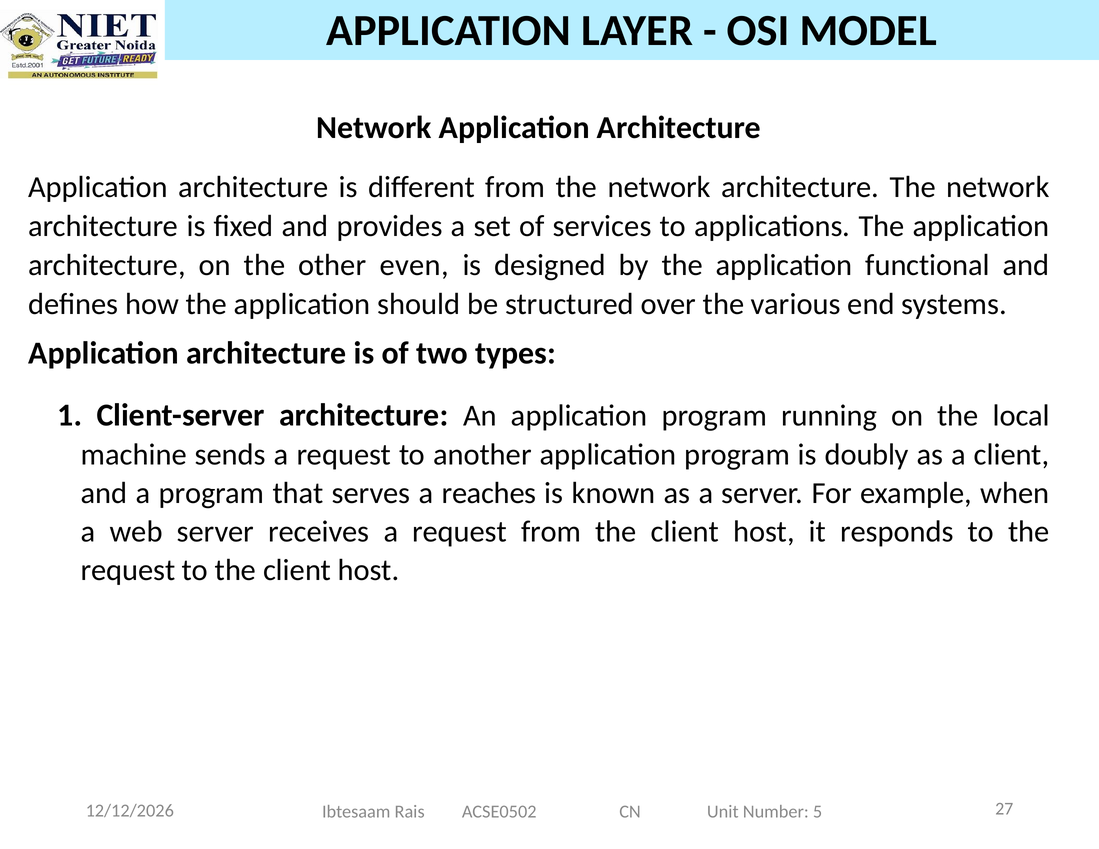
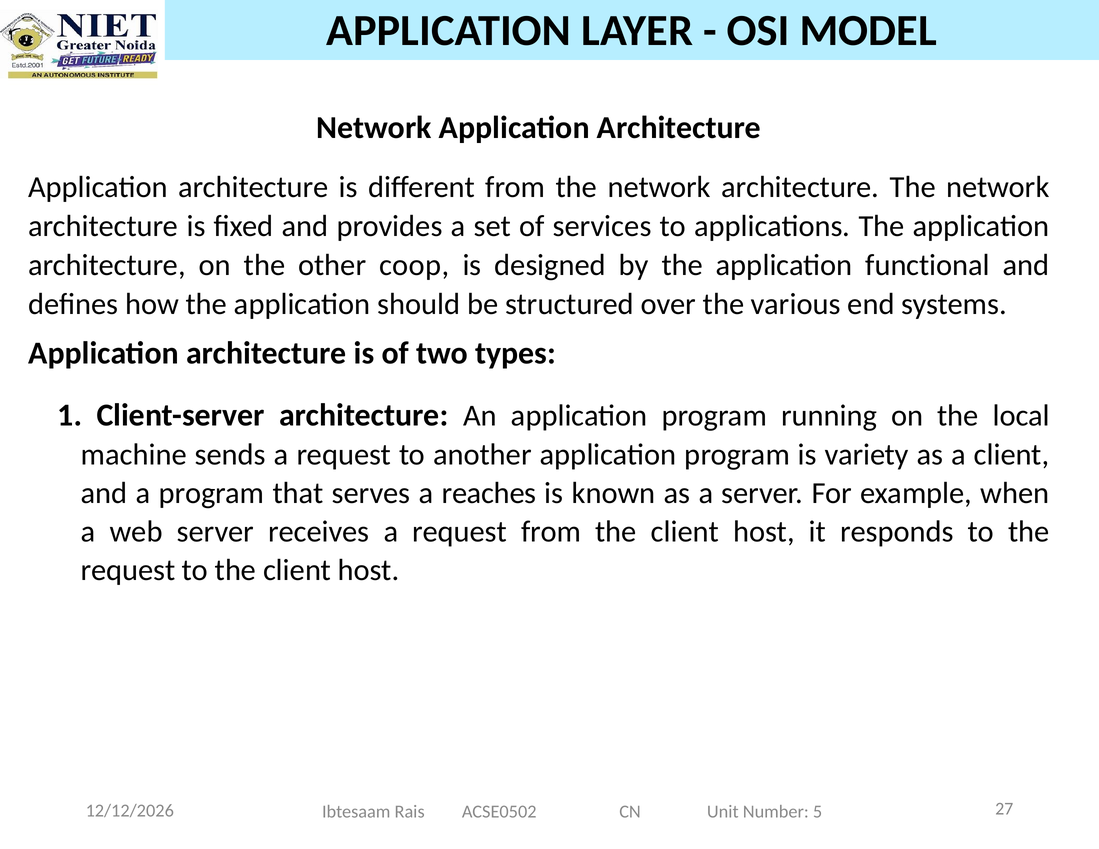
even: even -> coop
doubly: doubly -> variety
